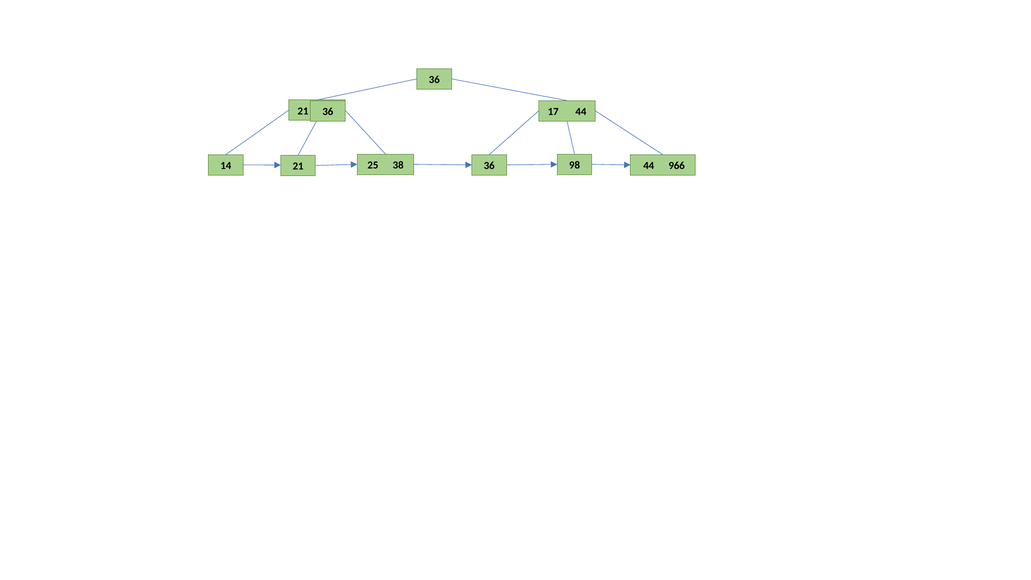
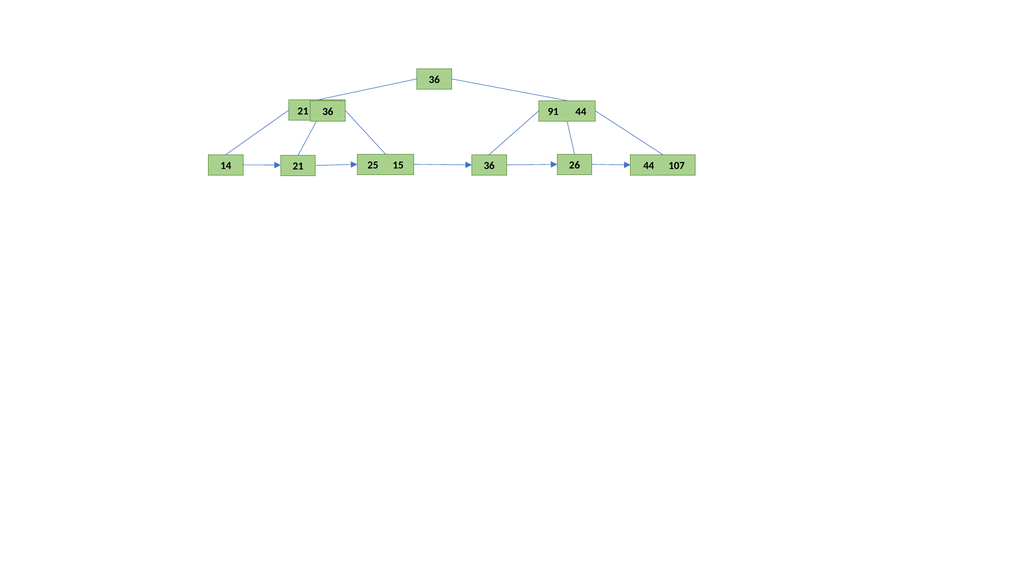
17: 17 -> 91
38: 38 -> 15
966: 966 -> 107
98: 98 -> 26
